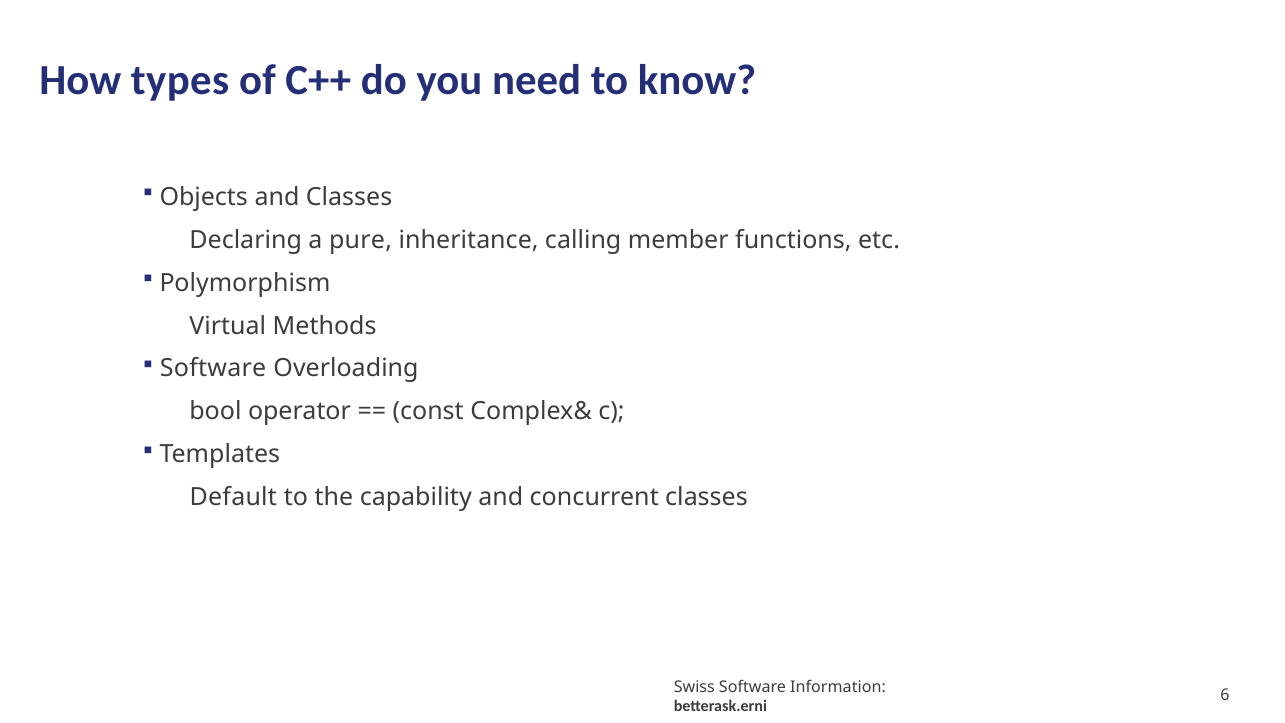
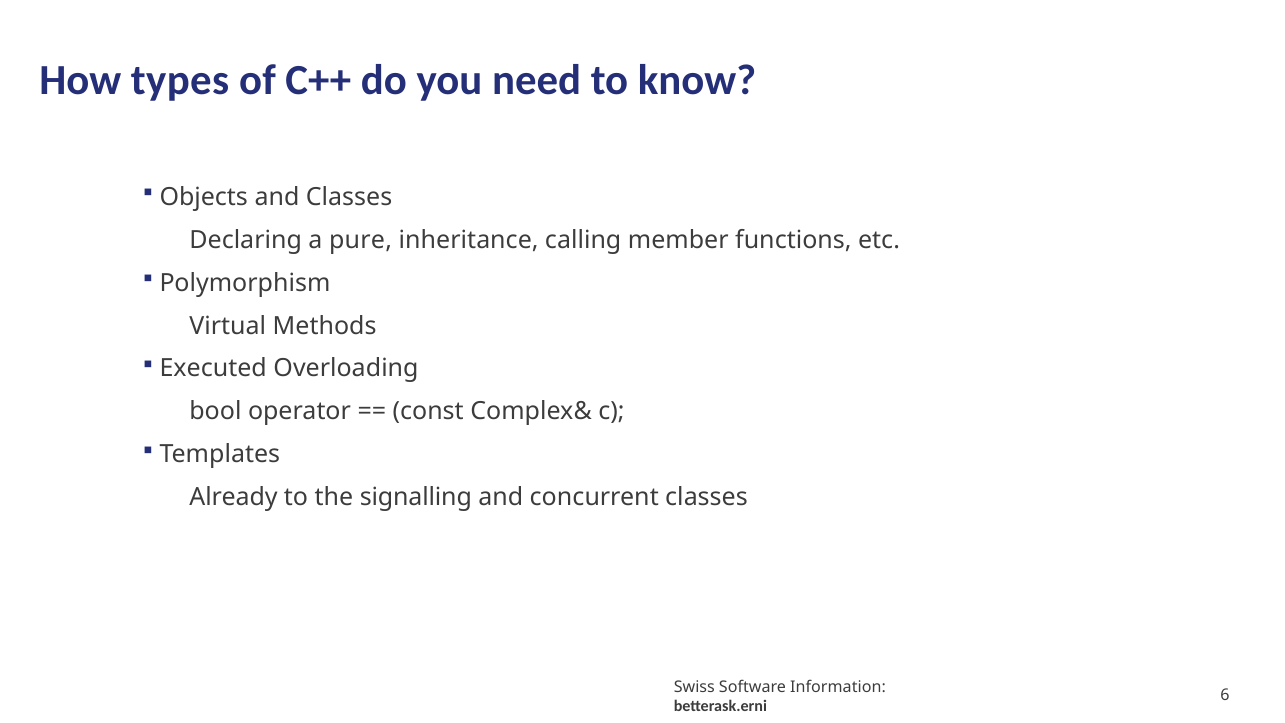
Software at (213, 369): Software -> Executed
Default: Default -> Already
capability: capability -> signalling
